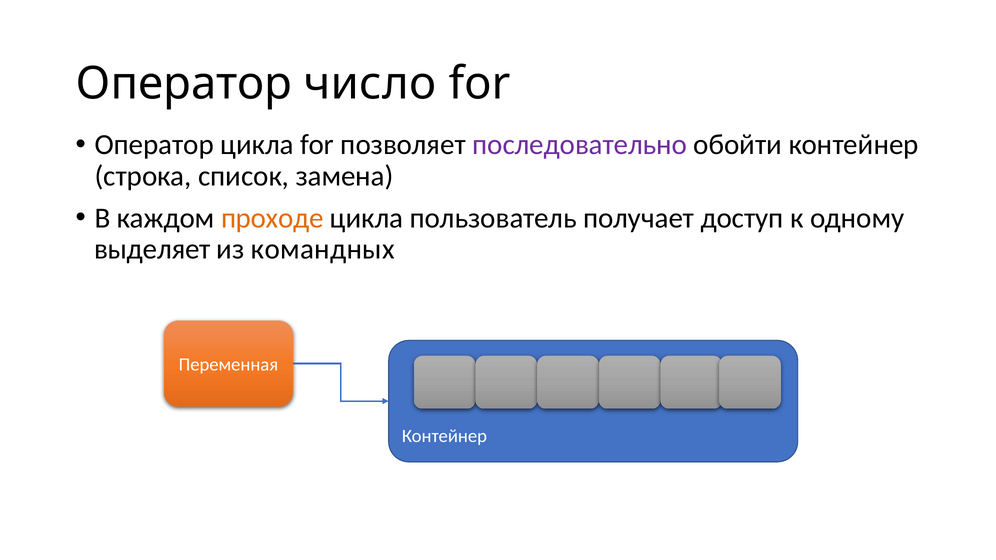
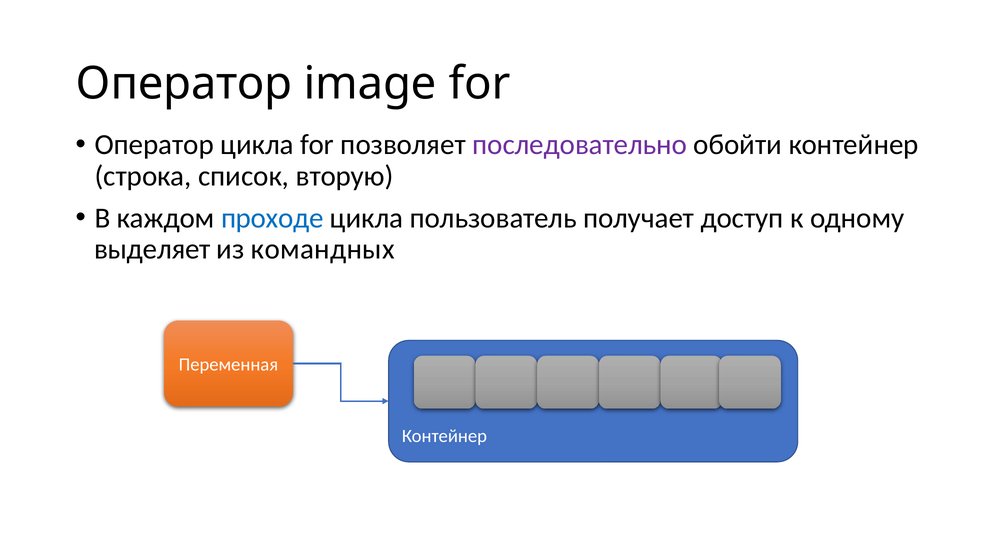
число: число -> image
замена: замена -> вторую
проходе colour: orange -> blue
